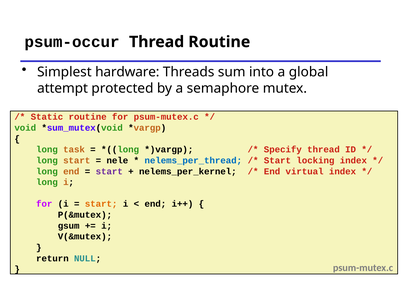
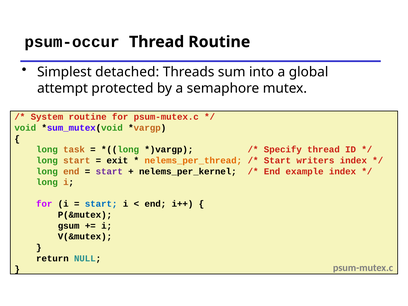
hardware: hardware -> detached
Static: Static -> System
nele: nele -> exit
nelems_per_thread colour: blue -> orange
locking: locking -> writers
virtual: virtual -> example
start at (101, 204) colour: orange -> blue
